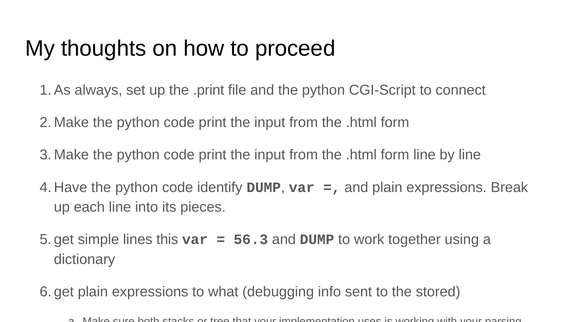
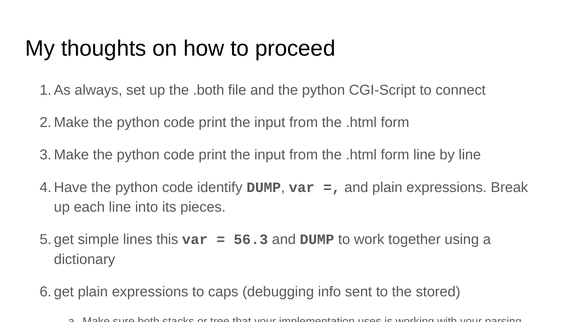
.print: .print -> .both
what: what -> caps
